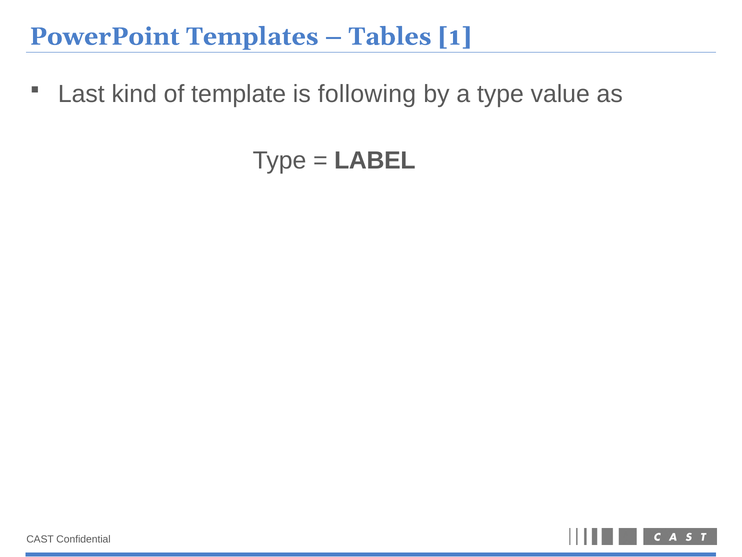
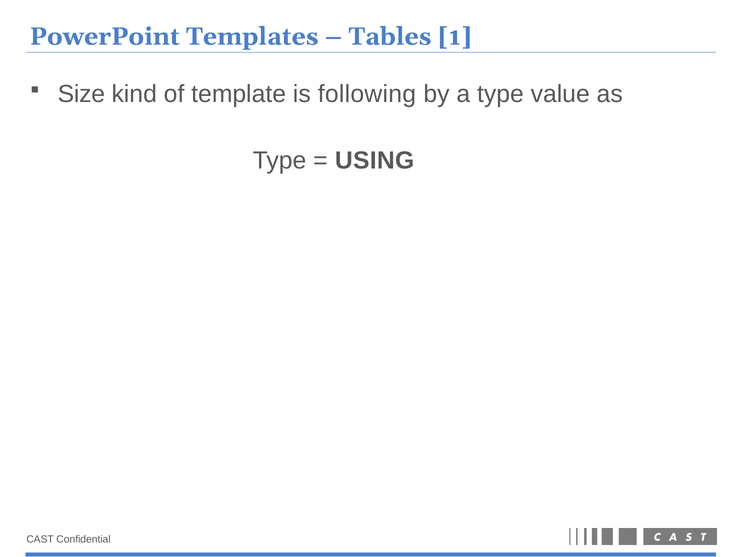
Last: Last -> Size
LABEL: LABEL -> USING
